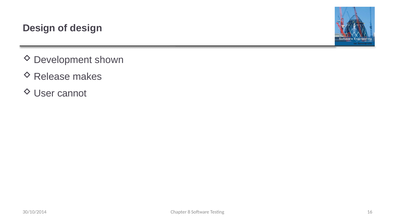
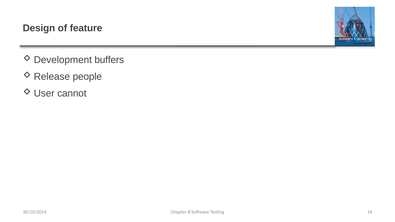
of design: design -> feature
shown: shown -> buffers
makes: makes -> people
